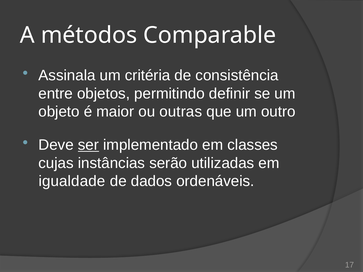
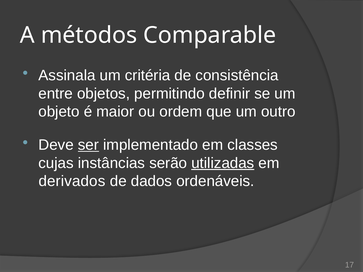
outras: outras -> ordem
utilizadas underline: none -> present
igualdade: igualdade -> derivados
